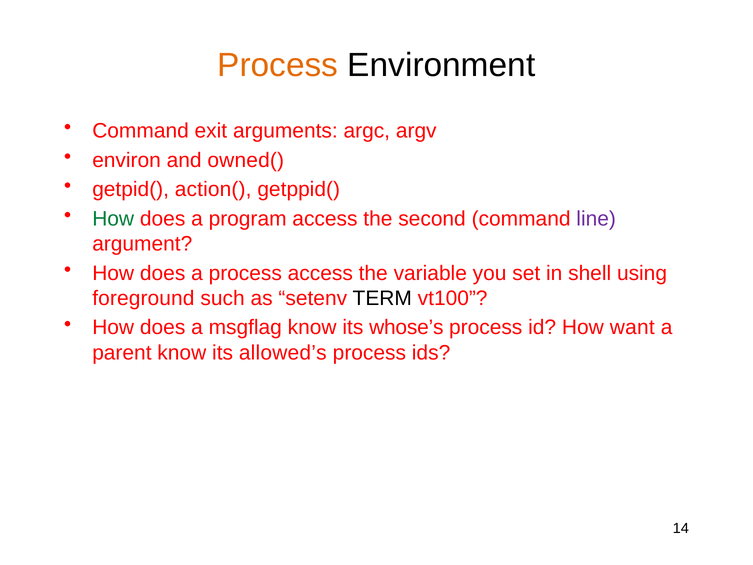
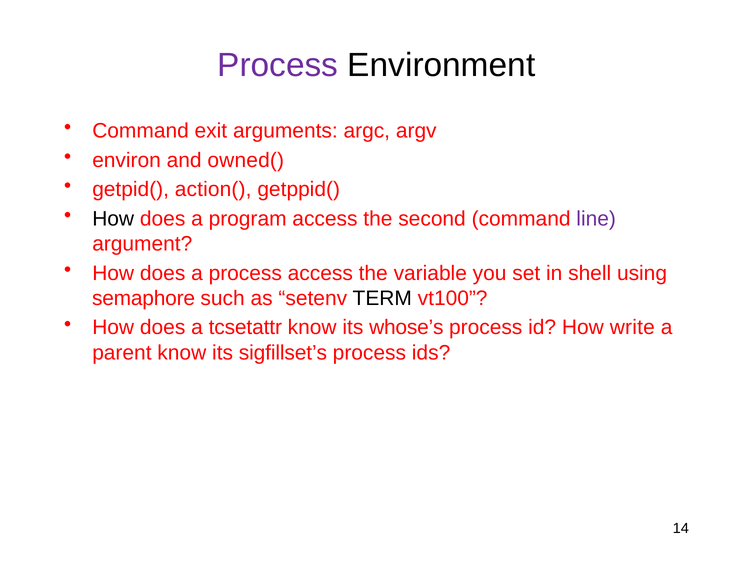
Process at (278, 65) colour: orange -> purple
How at (113, 219) colour: green -> black
foreground: foreground -> semaphore
msgflag: msgflag -> tcsetattr
want: want -> write
allowed’s: allowed’s -> sigfillset’s
